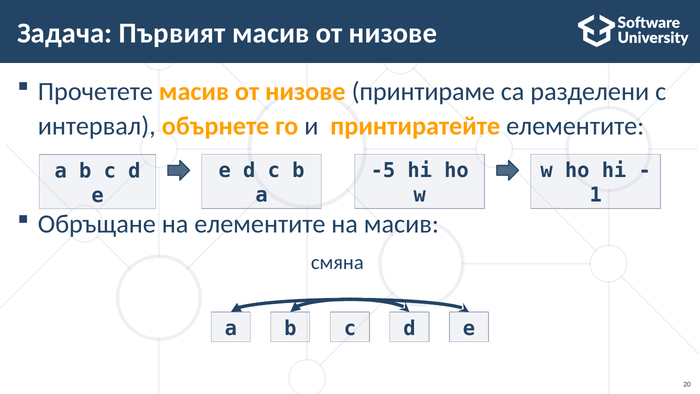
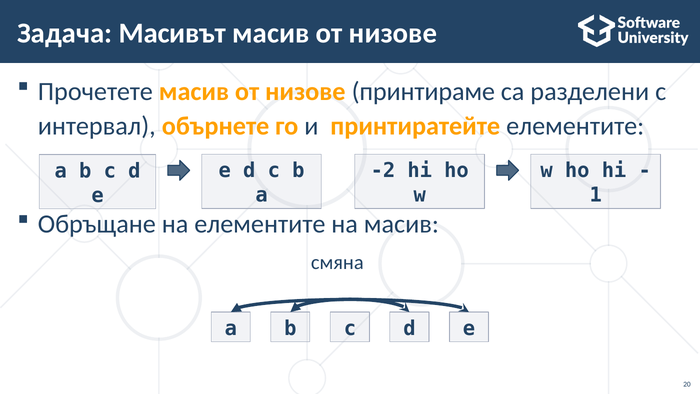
Първият: Първият -> Масивът
-5: -5 -> -2
